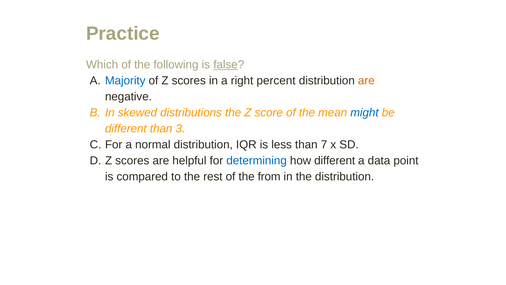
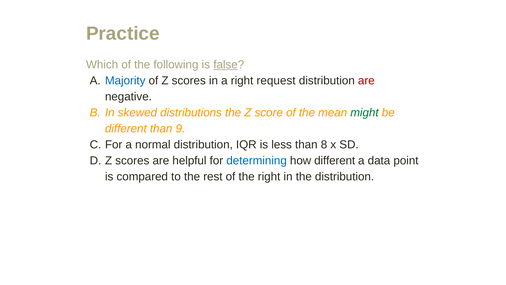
percent: percent -> request
are at (366, 80) colour: orange -> red
might colour: blue -> green
3: 3 -> 9
7: 7 -> 8
the from: from -> right
